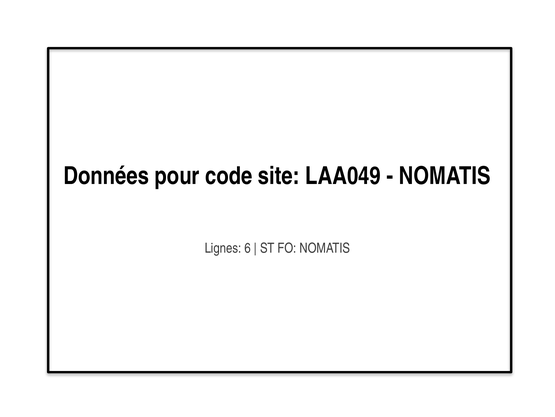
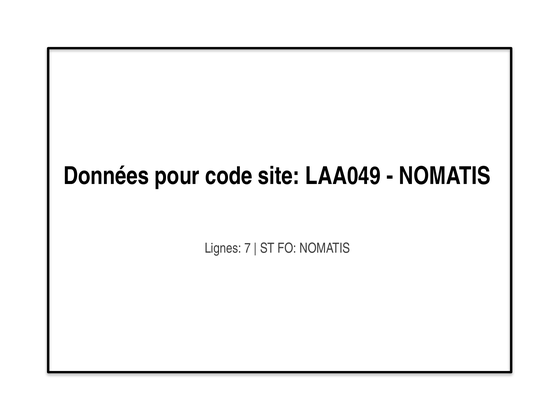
6: 6 -> 7
